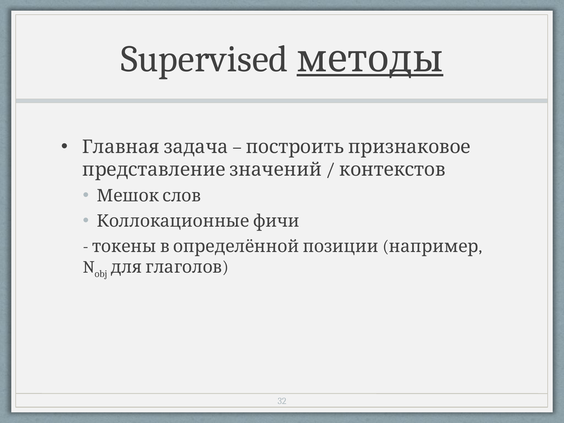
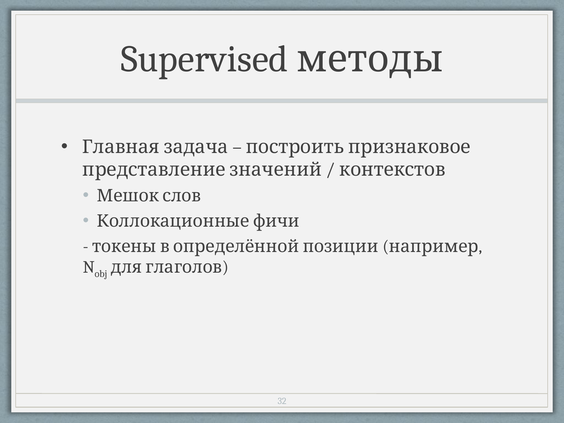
методы underline: present -> none
